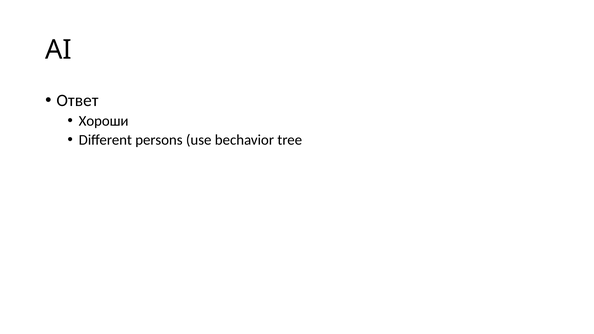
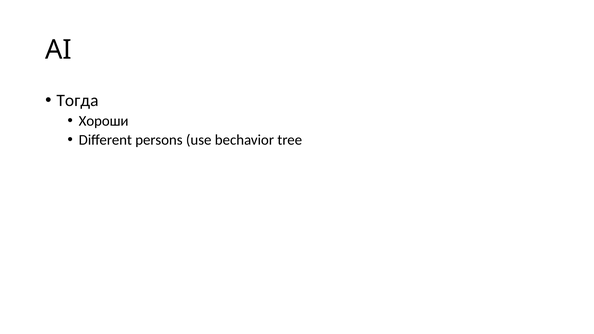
Ответ: Ответ -> Тогда
